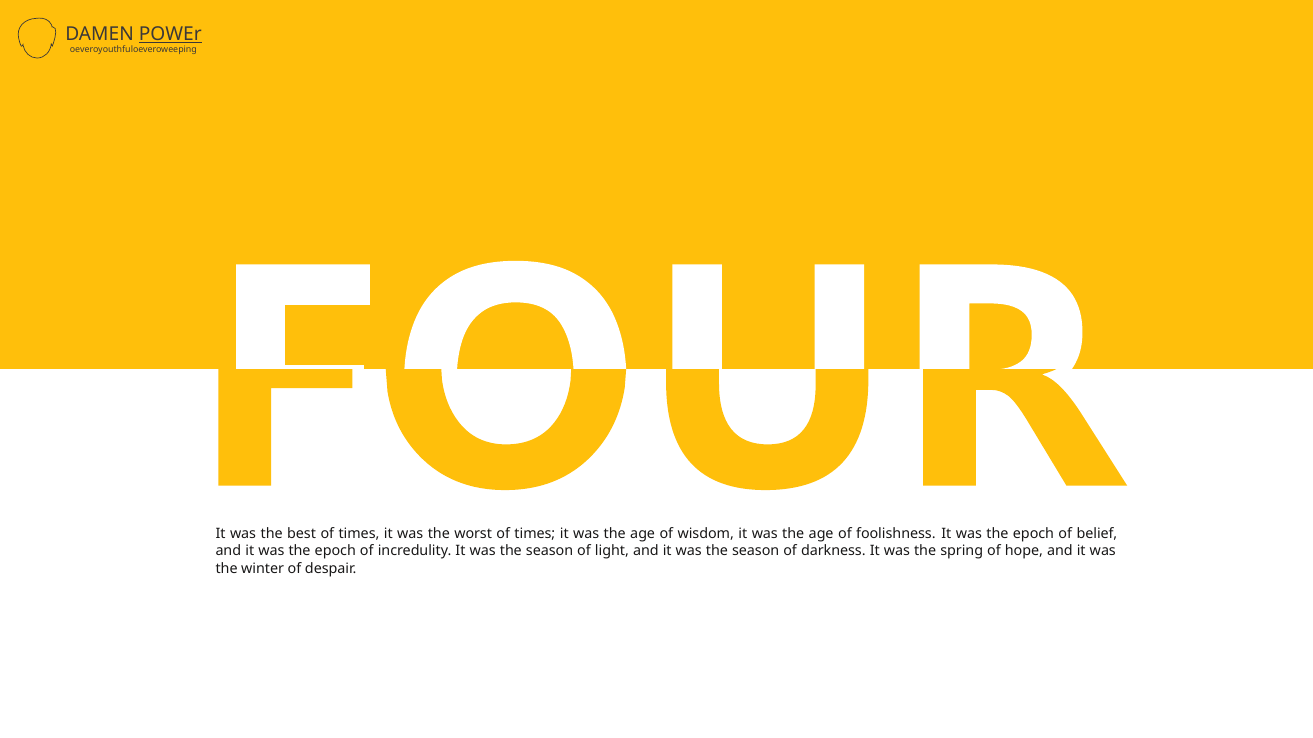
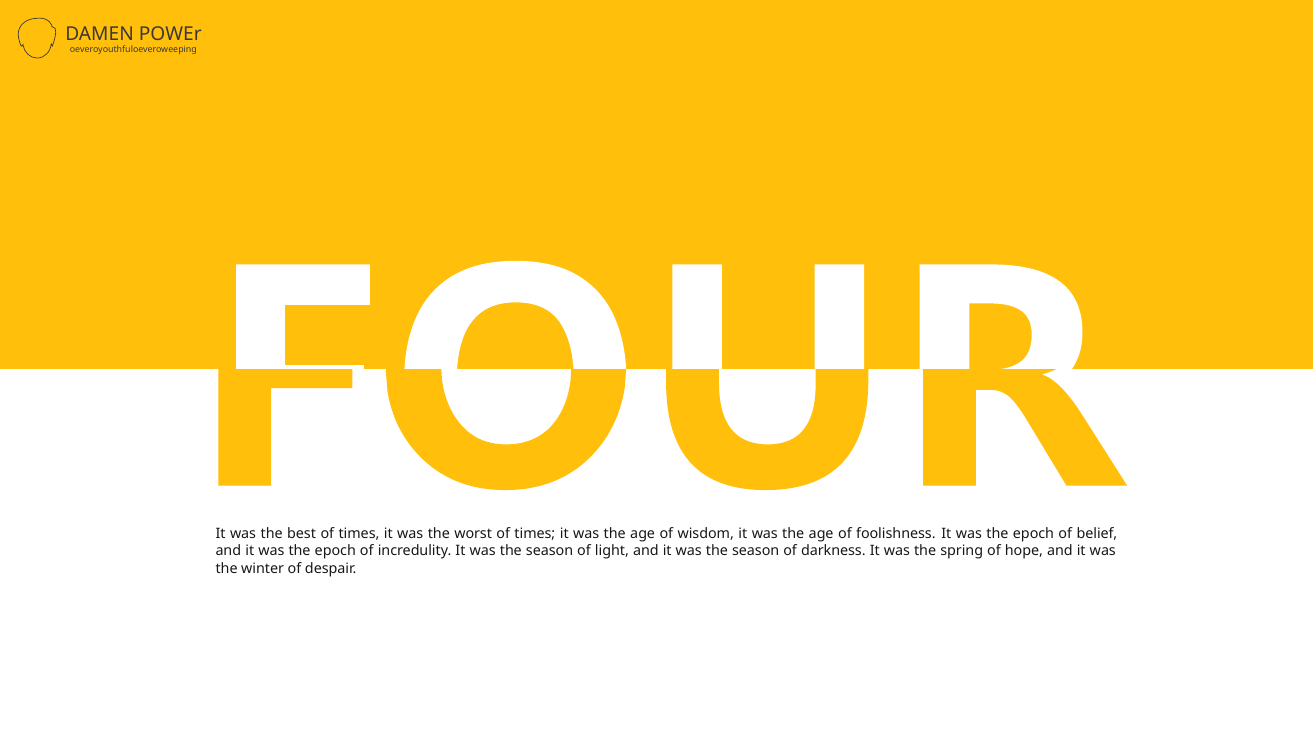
POWEr underline: present -> none
